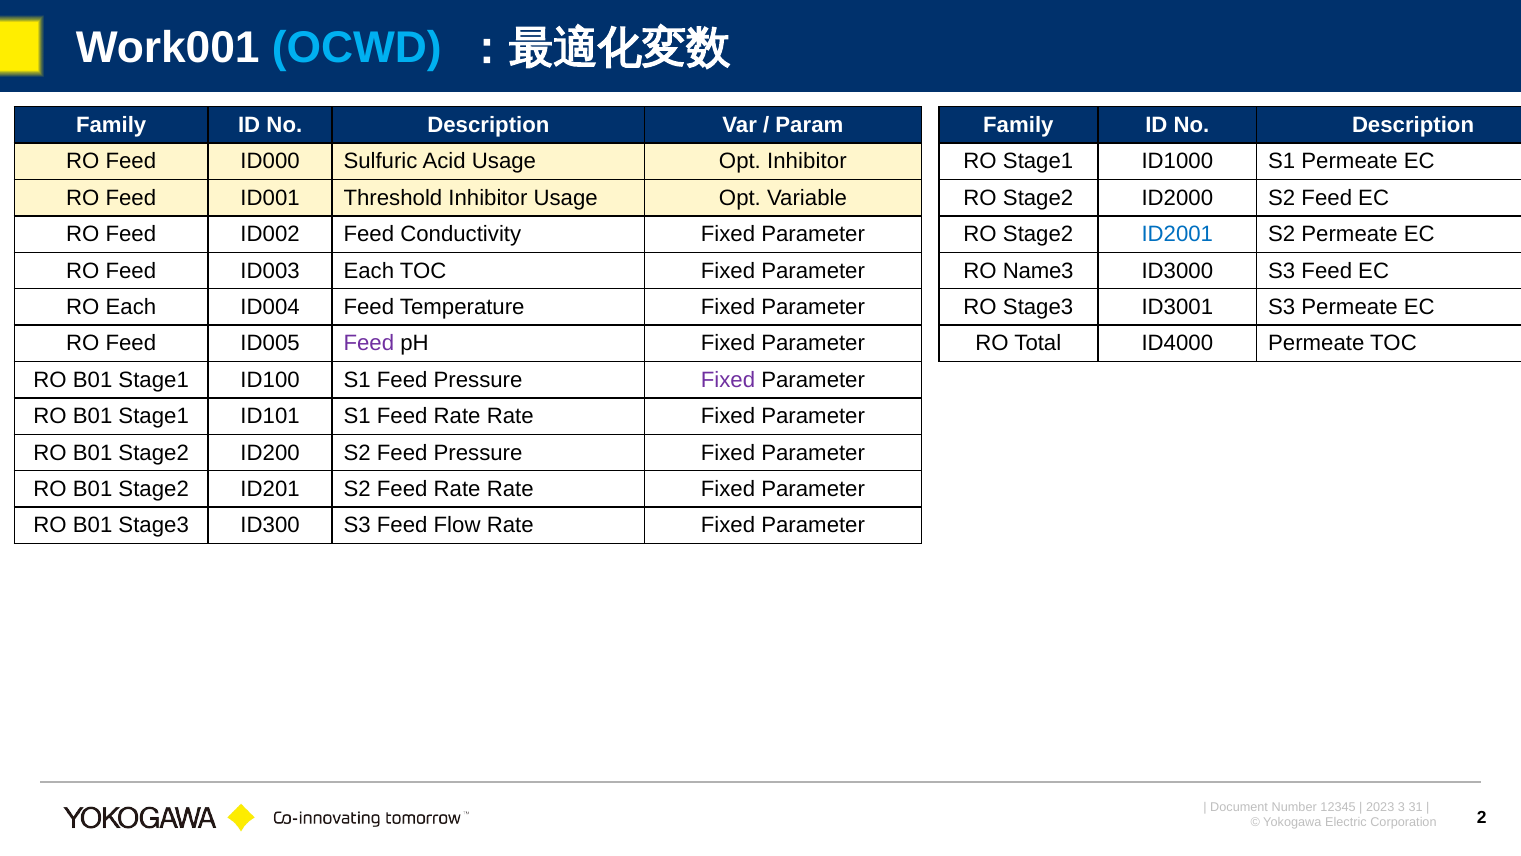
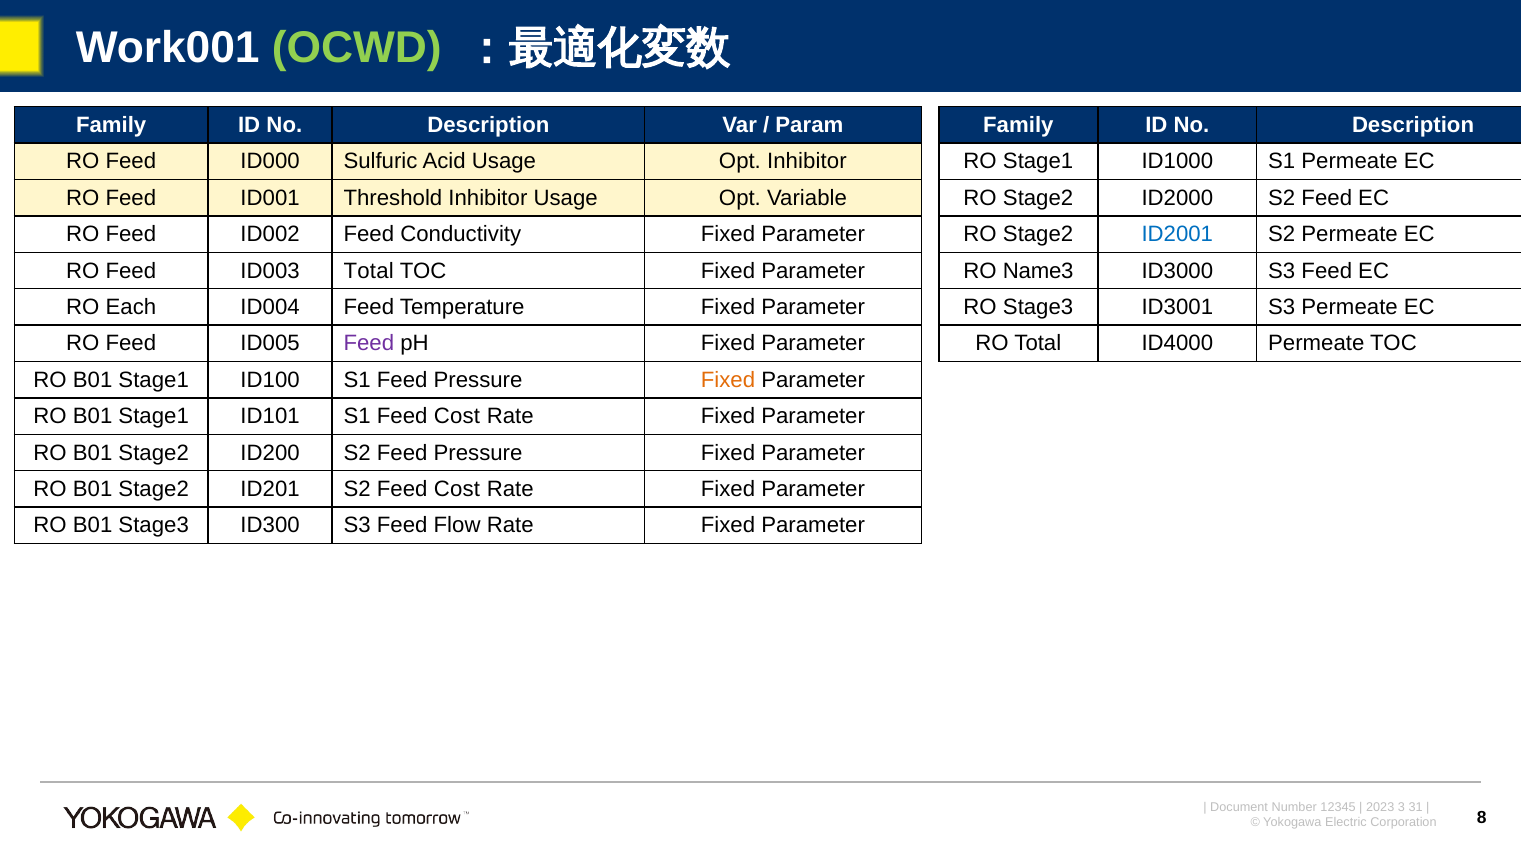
OCWD colour: light blue -> light green
ID003 Each: Each -> Total
Fixed at (728, 380) colour: purple -> orange
S1 Feed Rate: Rate -> Cost
S2 Feed Rate: Rate -> Cost
2: 2 -> 8
